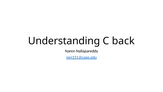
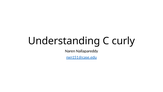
back: back -> curly
